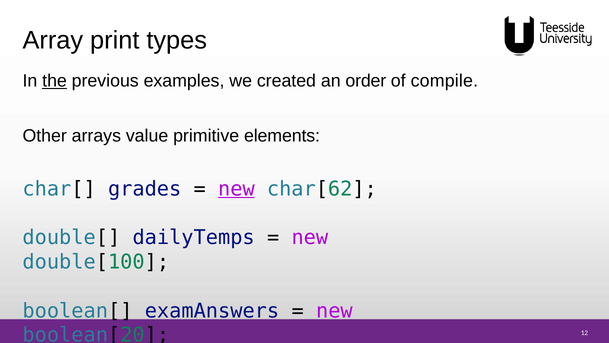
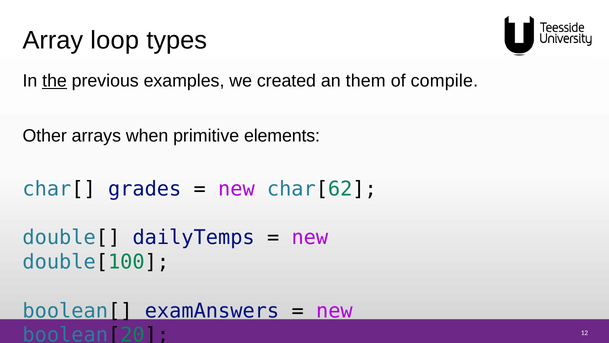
print: print -> loop
order: order -> them
value: value -> when
new at (236, 189) underline: present -> none
